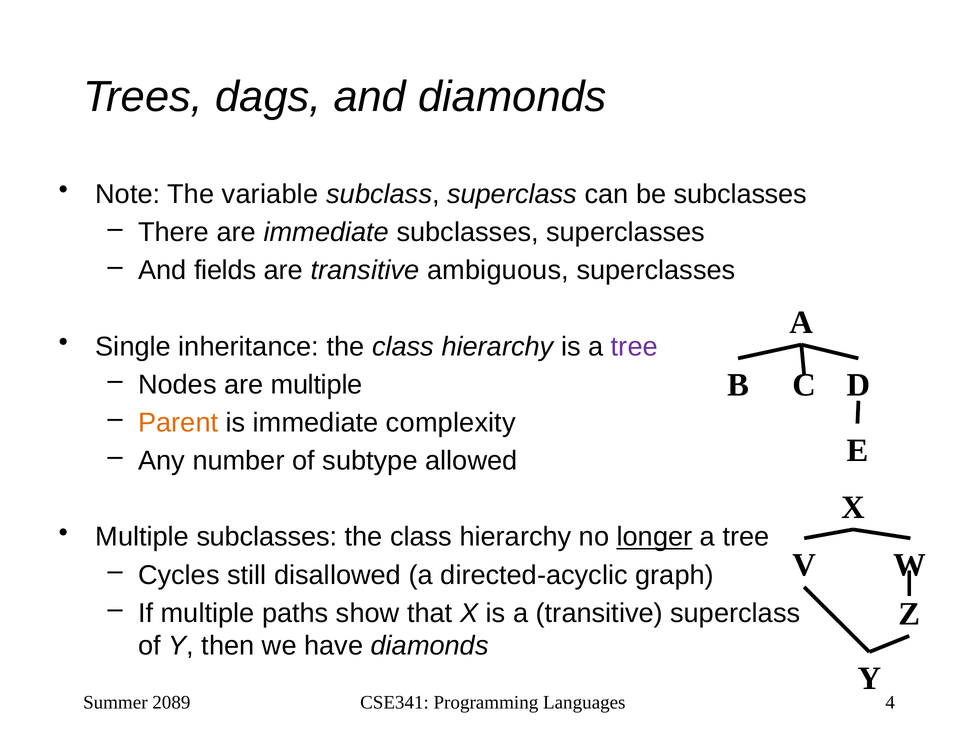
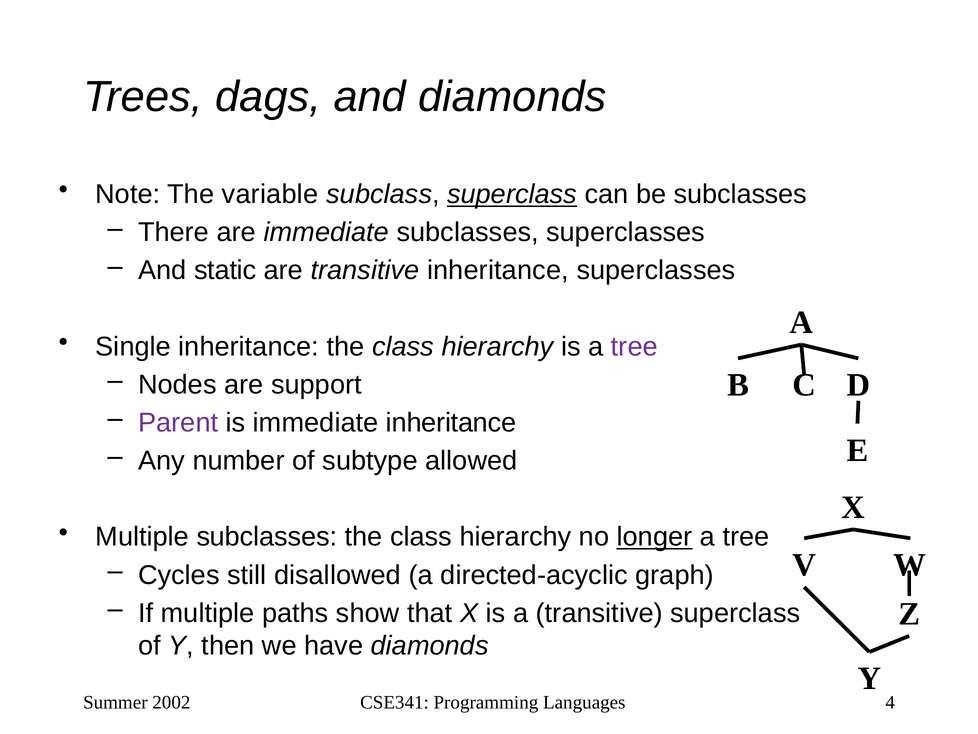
superclass at (512, 194) underline: none -> present
fields: fields -> static
transitive ambiguous: ambiguous -> inheritance
are multiple: multiple -> support
Parent colour: orange -> purple
immediate complexity: complexity -> inheritance
2089: 2089 -> 2002
